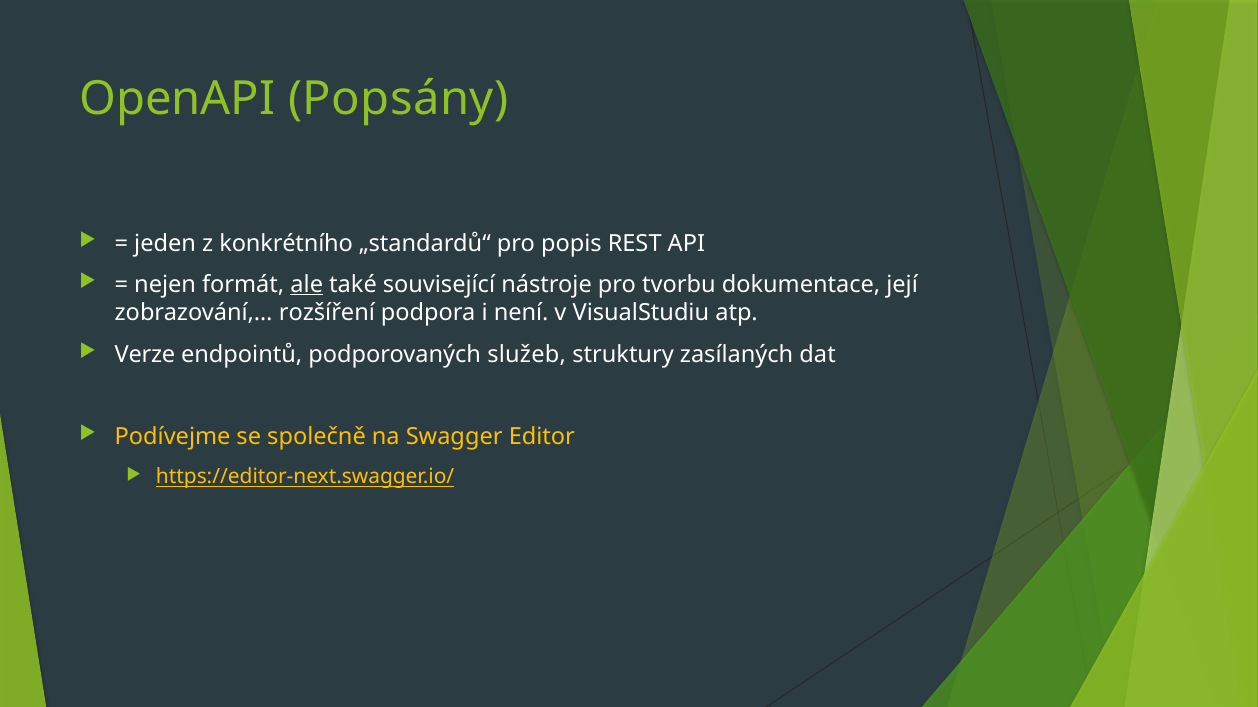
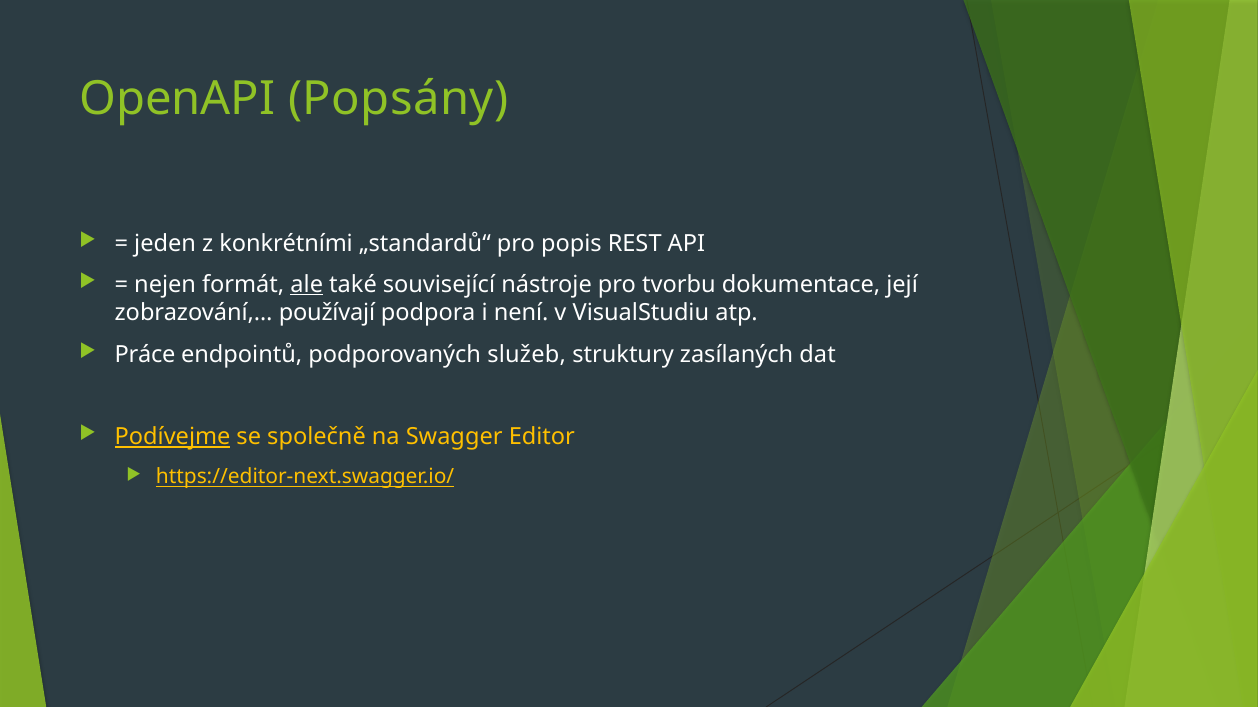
konkrétního: konkrétního -> konkrétními
rozšíření: rozšíření -> používají
Verze: Verze -> Práce
Podívejme underline: none -> present
